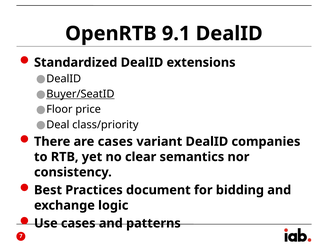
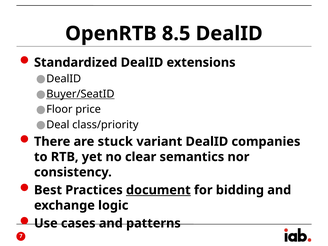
9.1: 9.1 -> 8.5
are cases: cases -> stuck
document underline: none -> present
